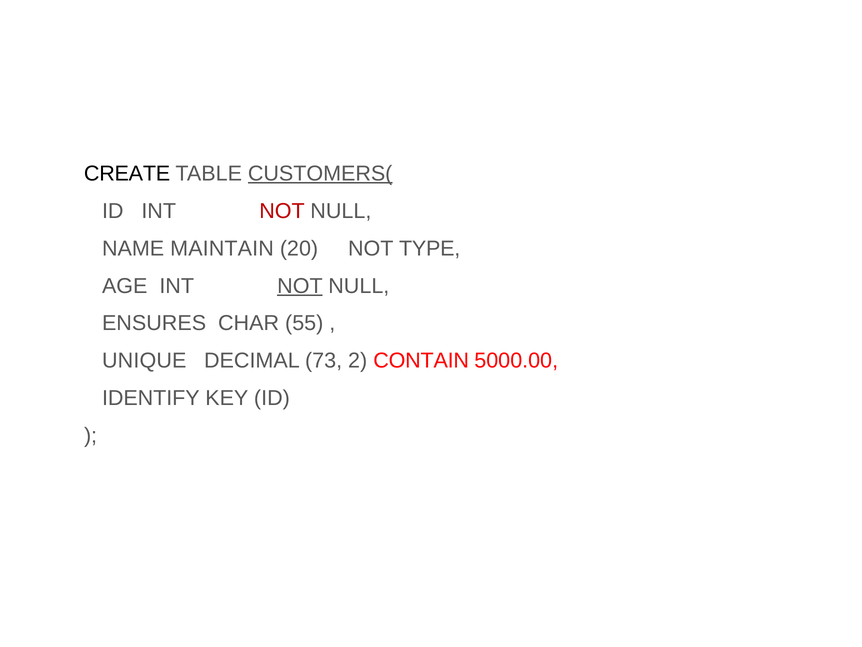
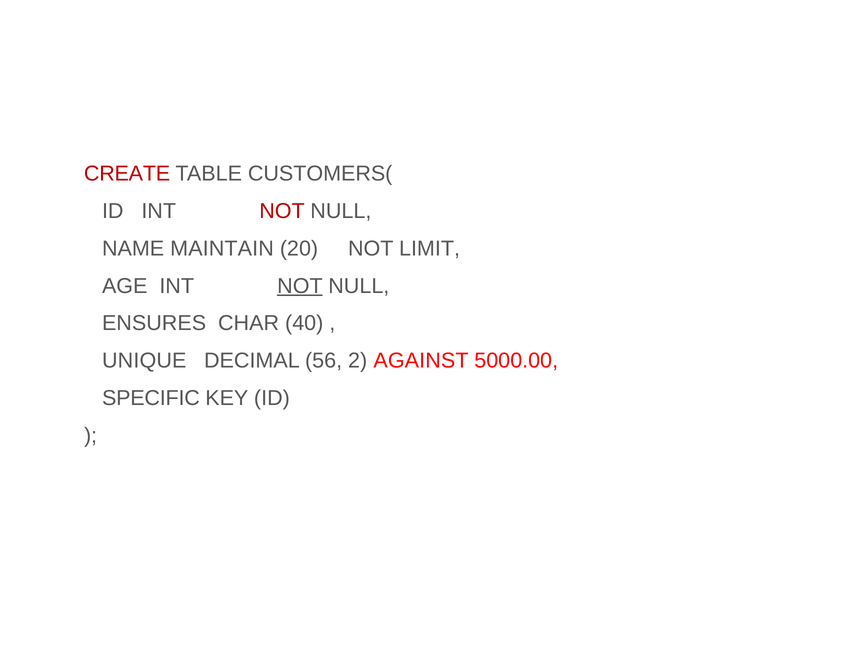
CREATE colour: black -> red
CUSTOMERS( underline: present -> none
TYPE: TYPE -> LIMIT
55: 55 -> 40
73: 73 -> 56
CONTAIN: CONTAIN -> AGAINST
IDENTIFY: IDENTIFY -> SPECIFIC
